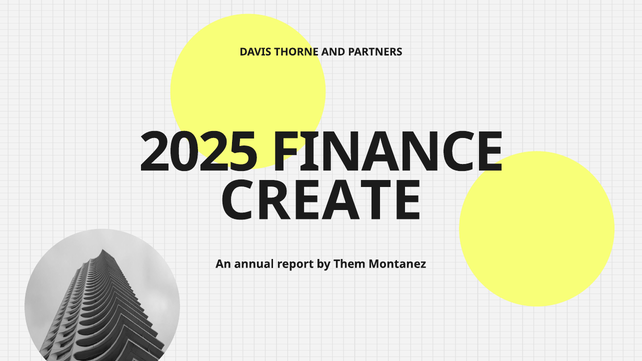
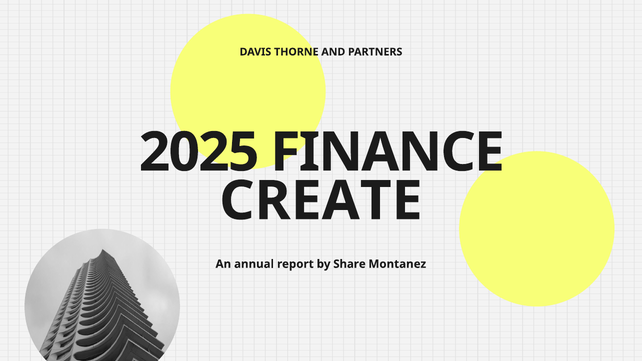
Them: Them -> Share
